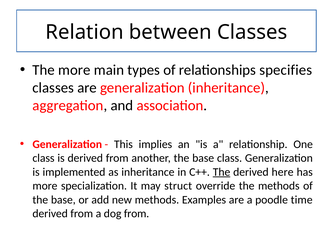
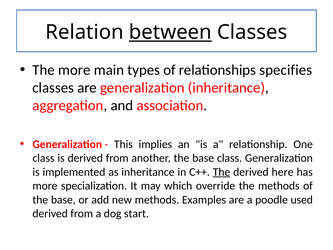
between underline: none -> present
struct: struct -> which
time: time -> used
dog from: from -> start
